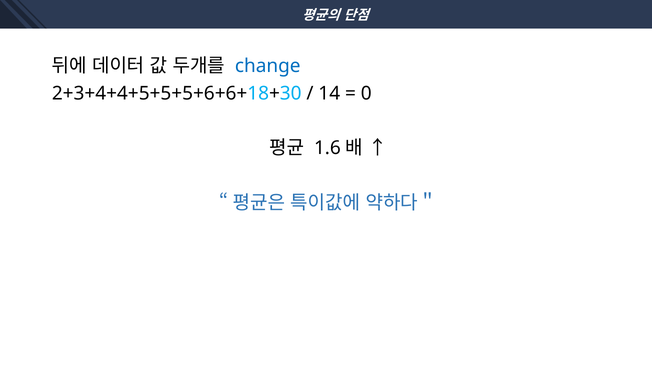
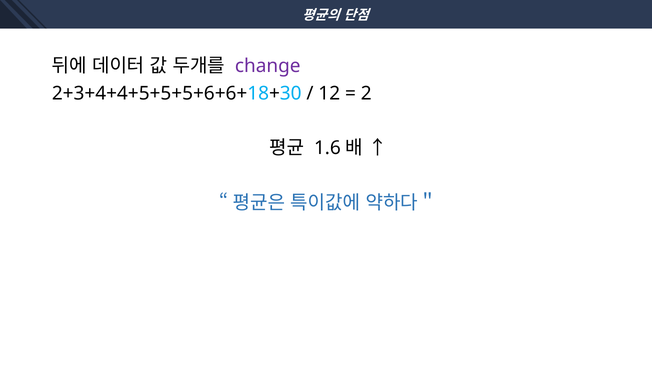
change colour: blue -> purple
14: 14 -> 12
0: 0 -> 2
